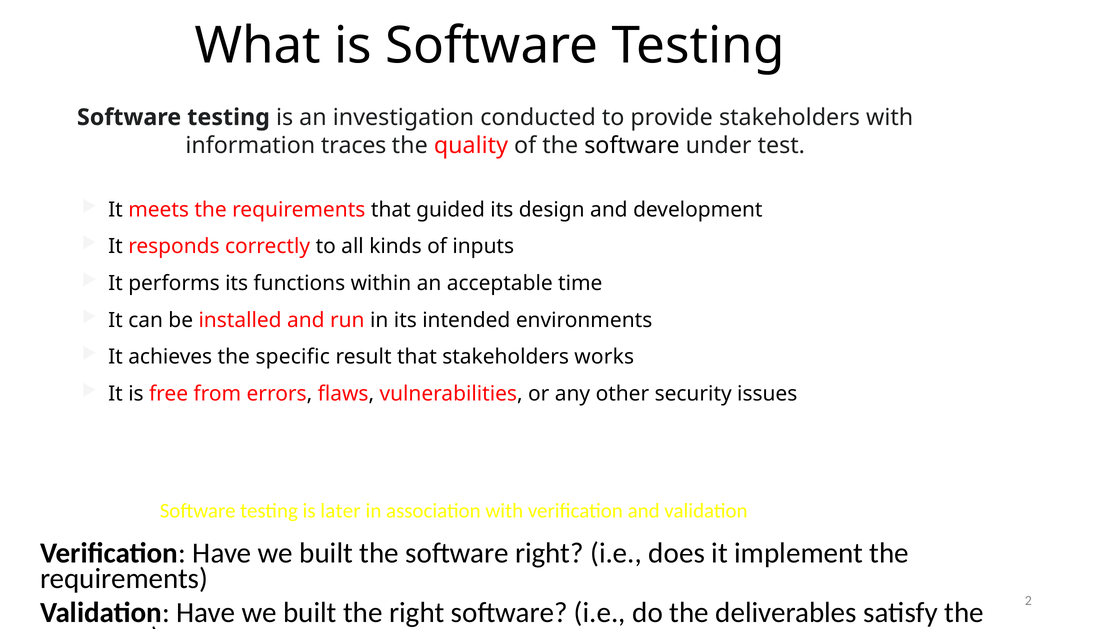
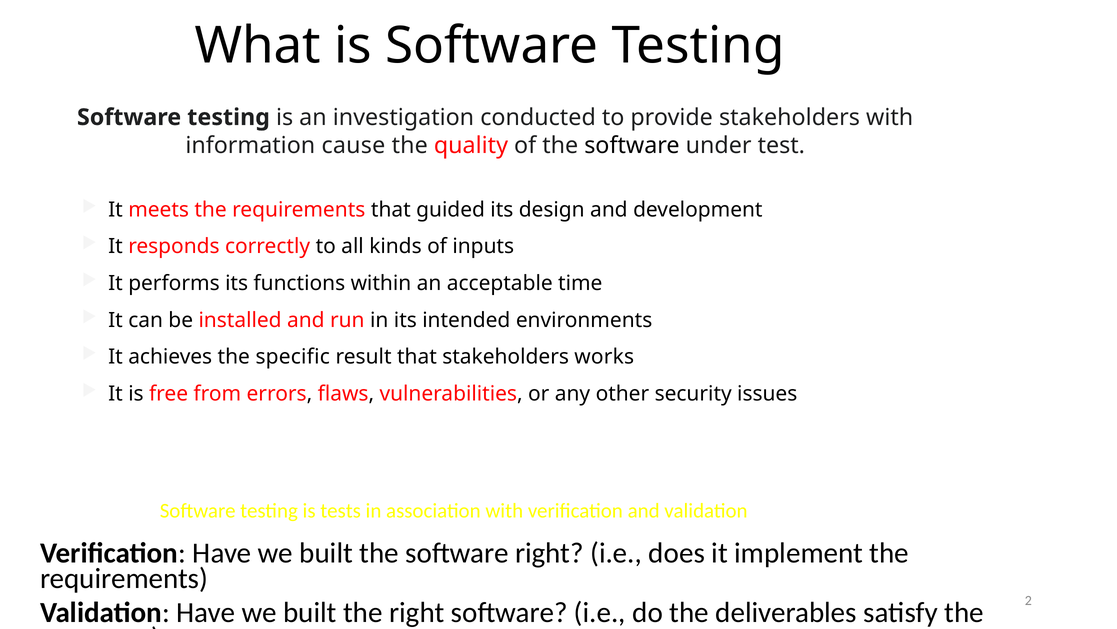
traces: traces -> cause
later: later -> tests
